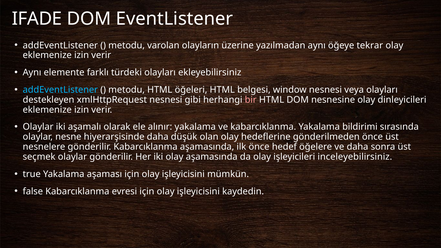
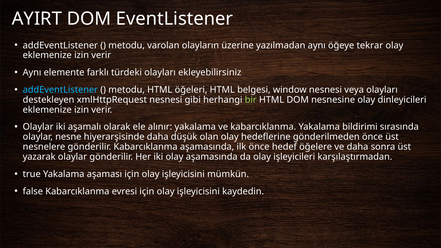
IFADE: IFADE -> AYIRT
bir colour: pink -> light green
seçmek: seçmek -> yazarak
inceleyebilirsiniz: inceleyebilirsiniz -> karşılaştırmadan
